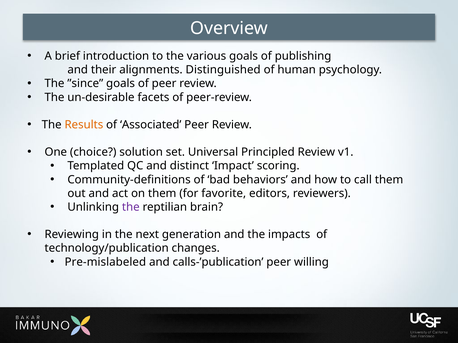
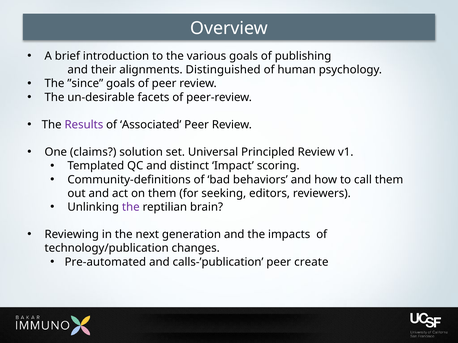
Results colour: orange -> purple
choice: choice -> claims
favorite: favorite -> seeking
Pre-mislabeled: Pre-mislabeled -> Pre-automated
willing: willing -> create
